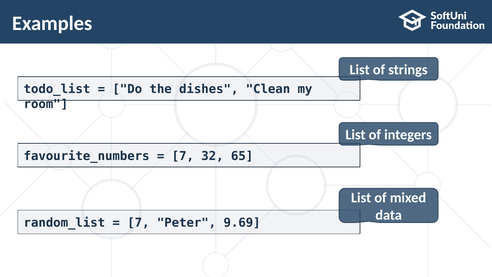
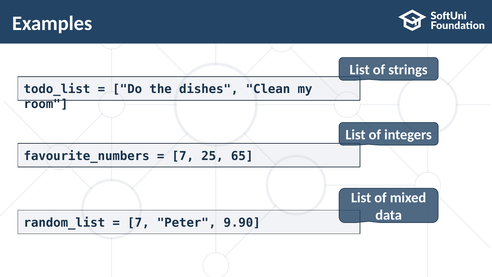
32: 32 -> 25
9.69: 9.69 -> 9.90
